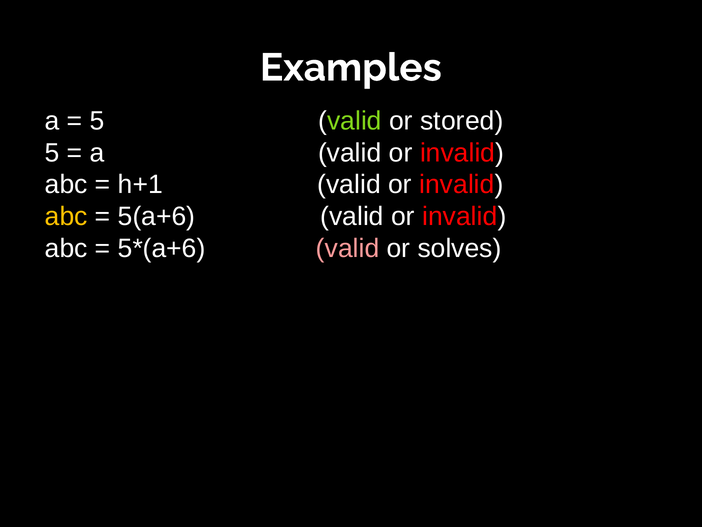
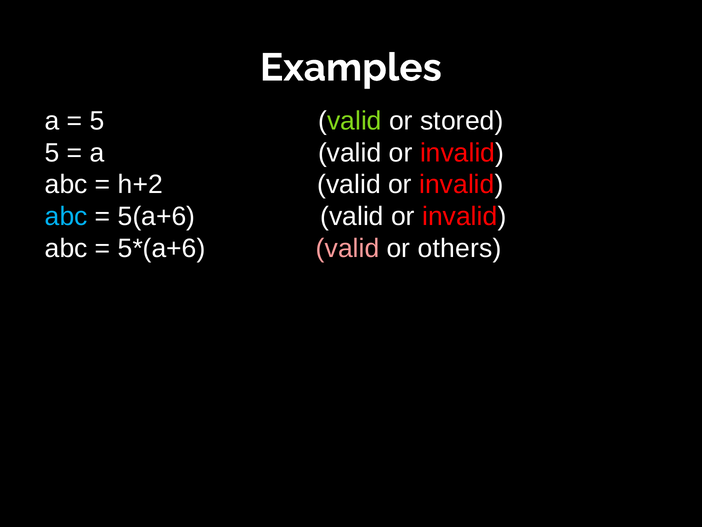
h+1: h+1 -> h+2
abc at (66, 216) colour: yellow -> light blue
solves: solves -> others
